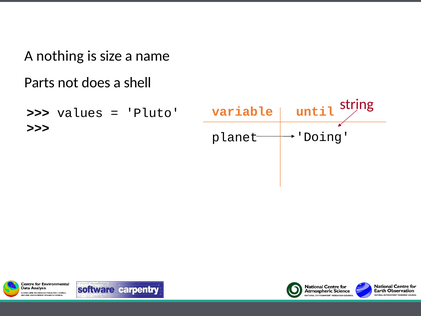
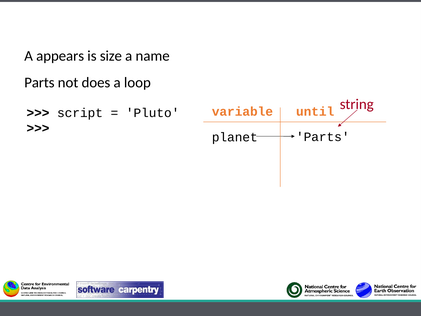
nothing: nothing -> appears
shell: shell -> loop
values: values -> script
planet Doing: Doing -> Parts
